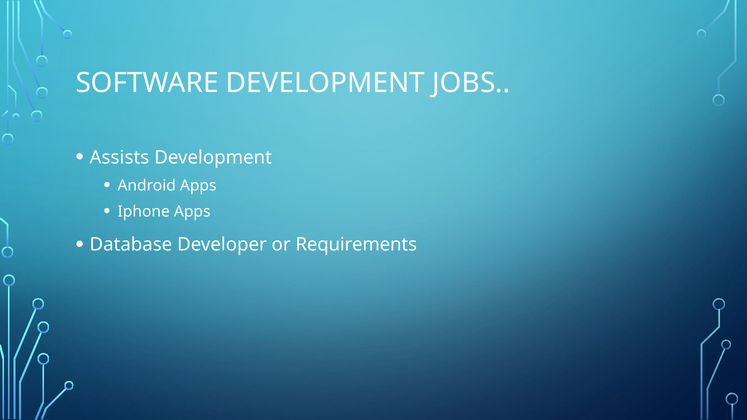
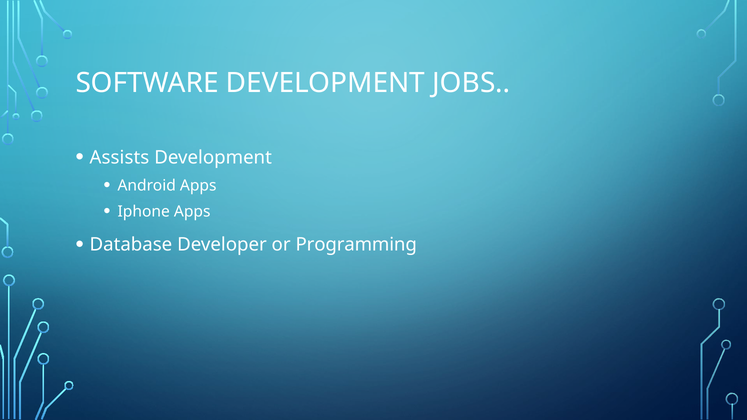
Requirements: Requirements -> Programming
